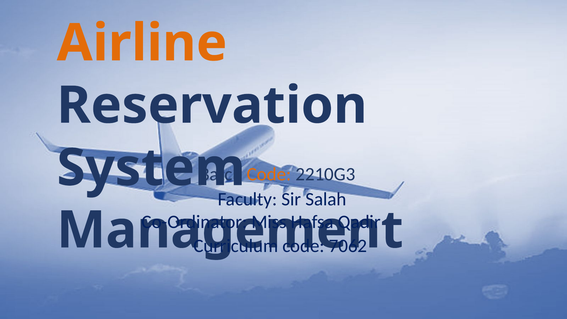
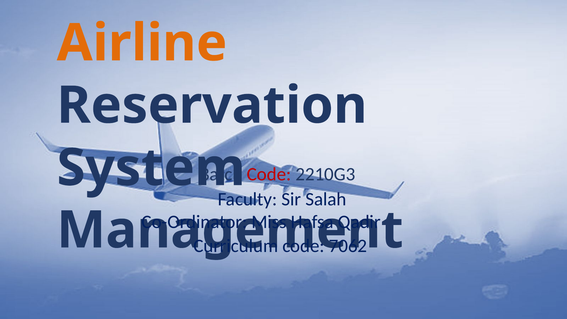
Code at (269, 174) colour: orange -> red
